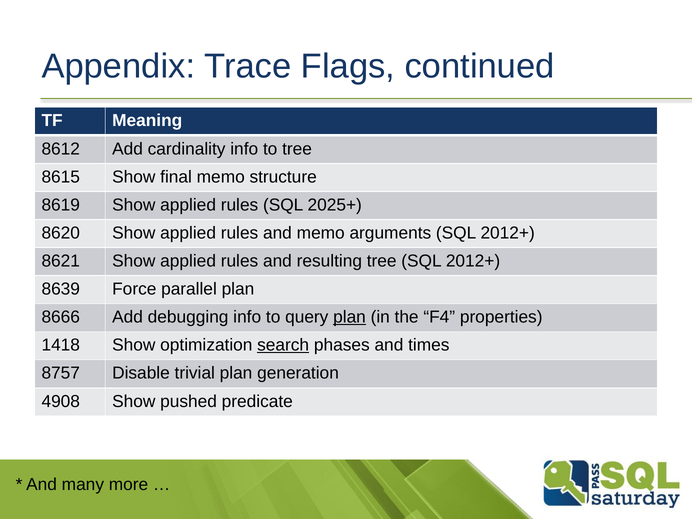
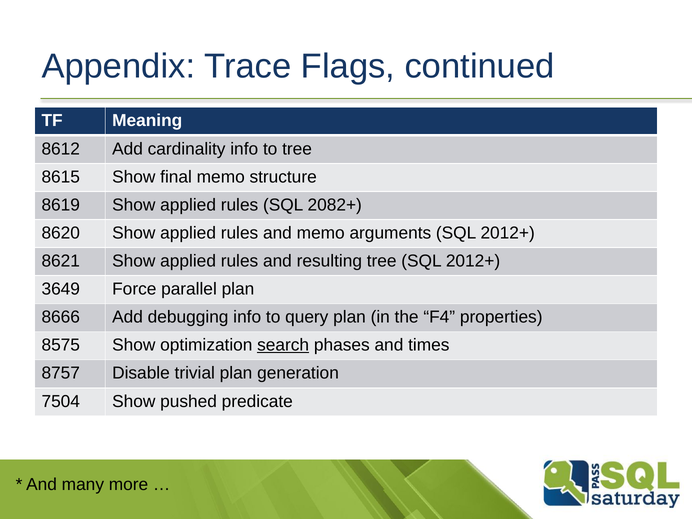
2025+: 2025+ -> 2082+
8639: 8639 -> 3649
plan at (350, 317) underline: present -> none
1418: 1418 -> 8575
4908: 4908 -> 7504
